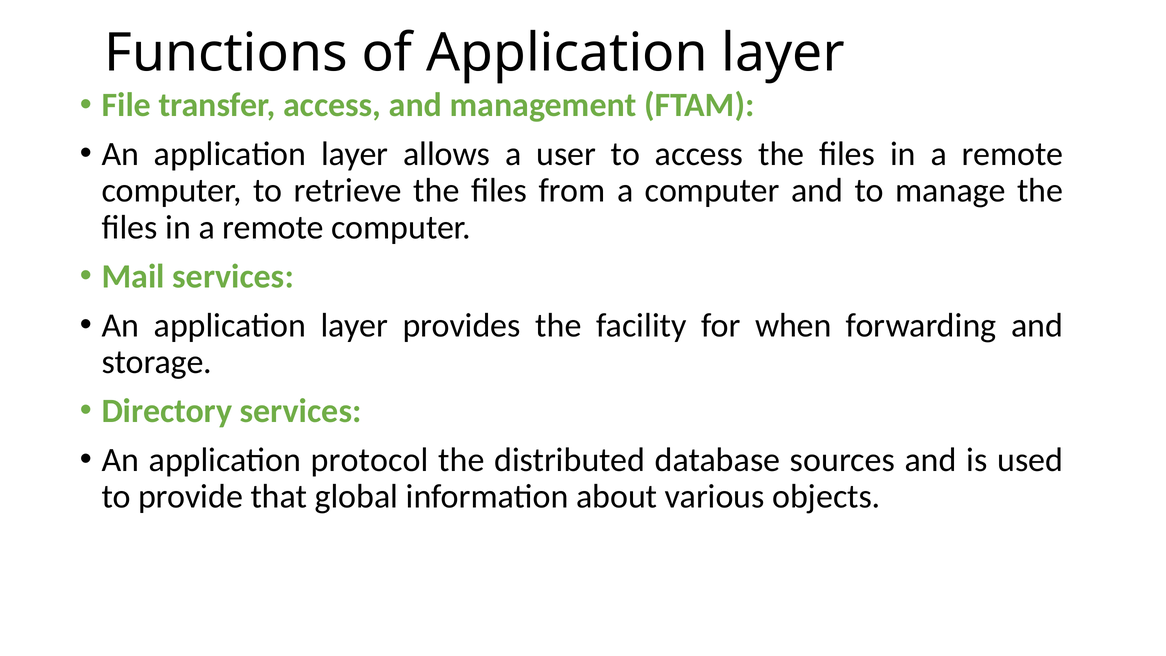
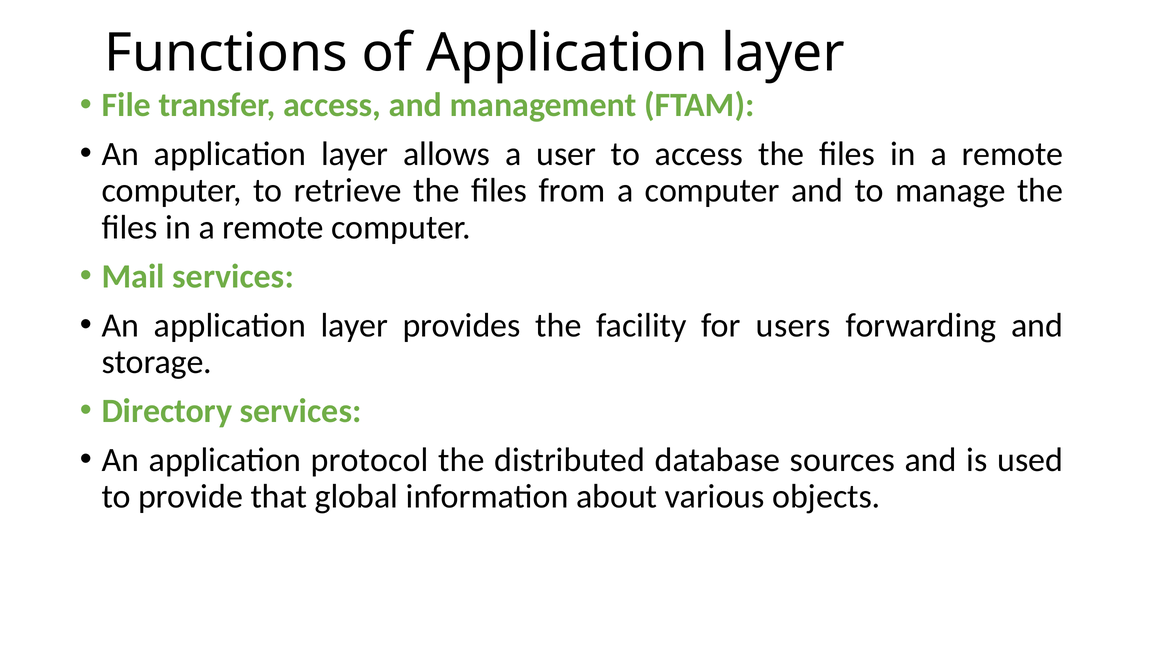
when: when -> users
